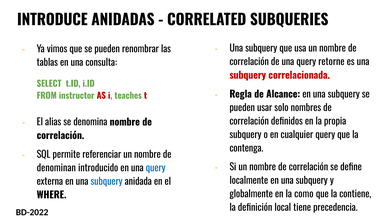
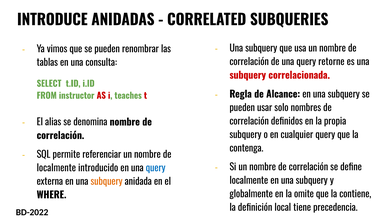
denominan at (56, 168): denominan -> localmente
subquery at (107, 181) colour: blue -> orange
como: como -> omite
